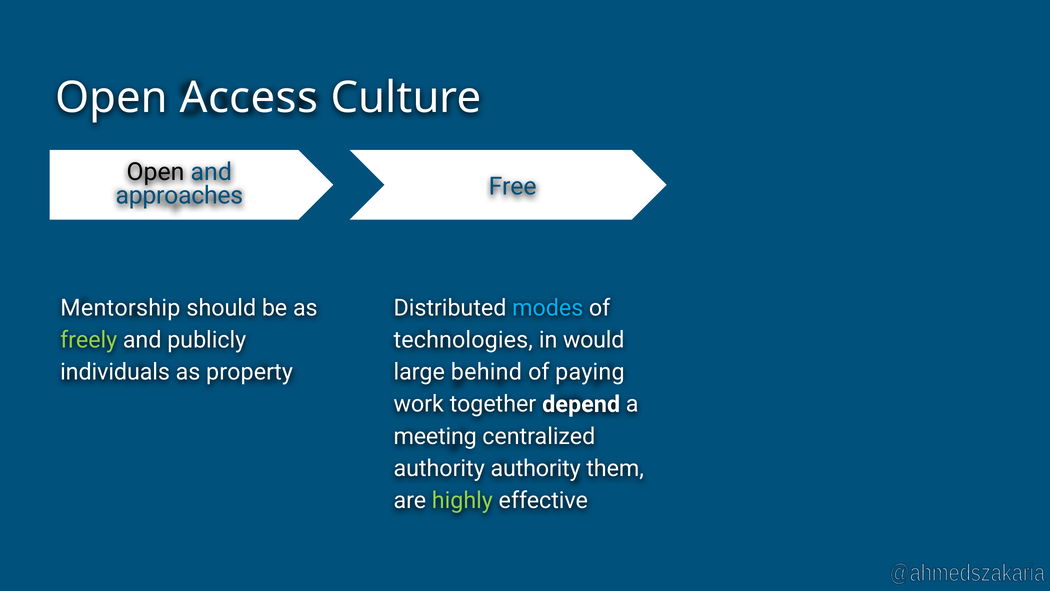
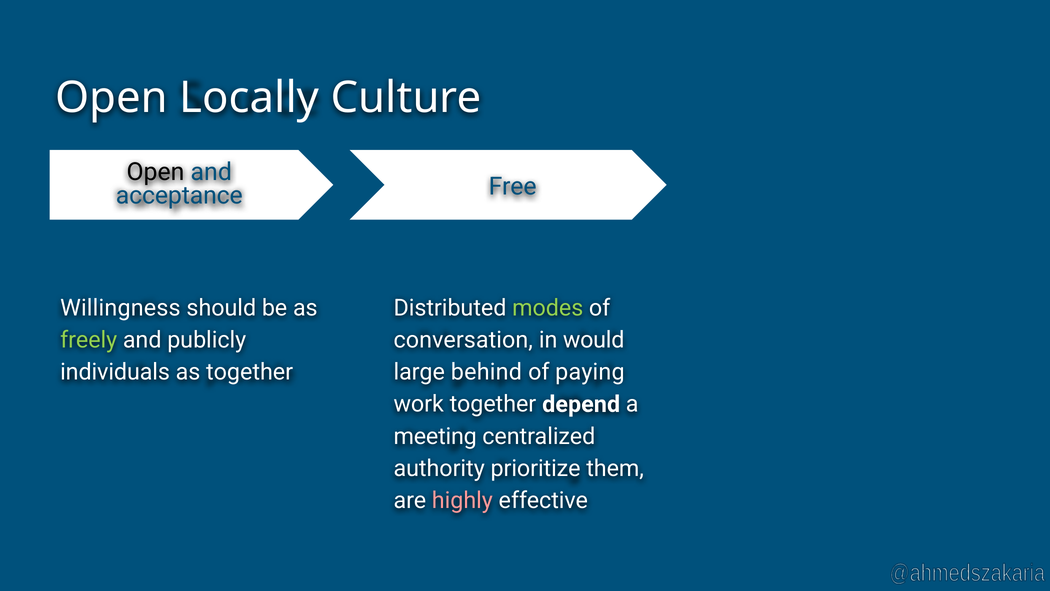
Access: Access -> Locally
approaches: approaches -> acceptance
Mentorship: Mentorship -> Willingness
modes colour: light blue -> light green
technologies: technologies -> conversation
as property: property -> together
authority authority: authority -> prioritize
highly colour: light green -> pink
